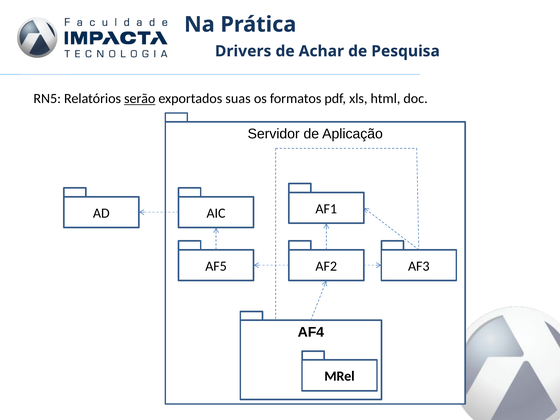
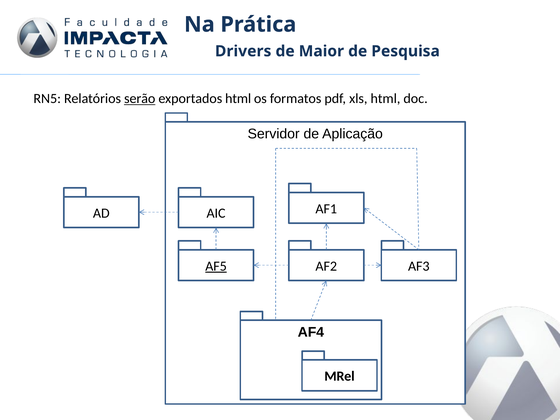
Achar: Achar -> Maior
exportados suas: suas -> html
AF5 underline: none -> present
